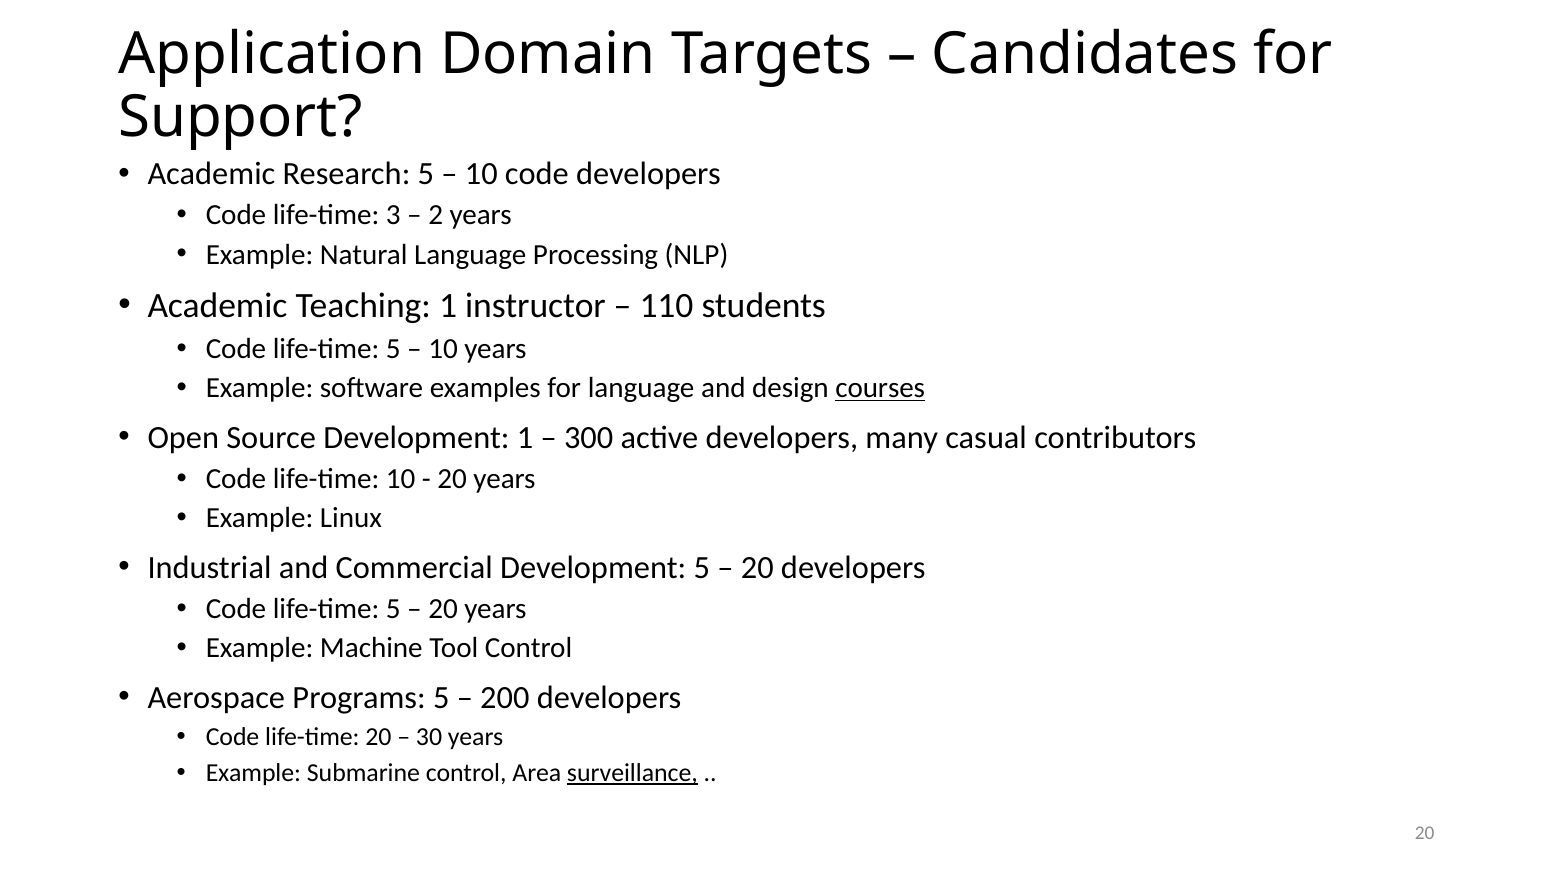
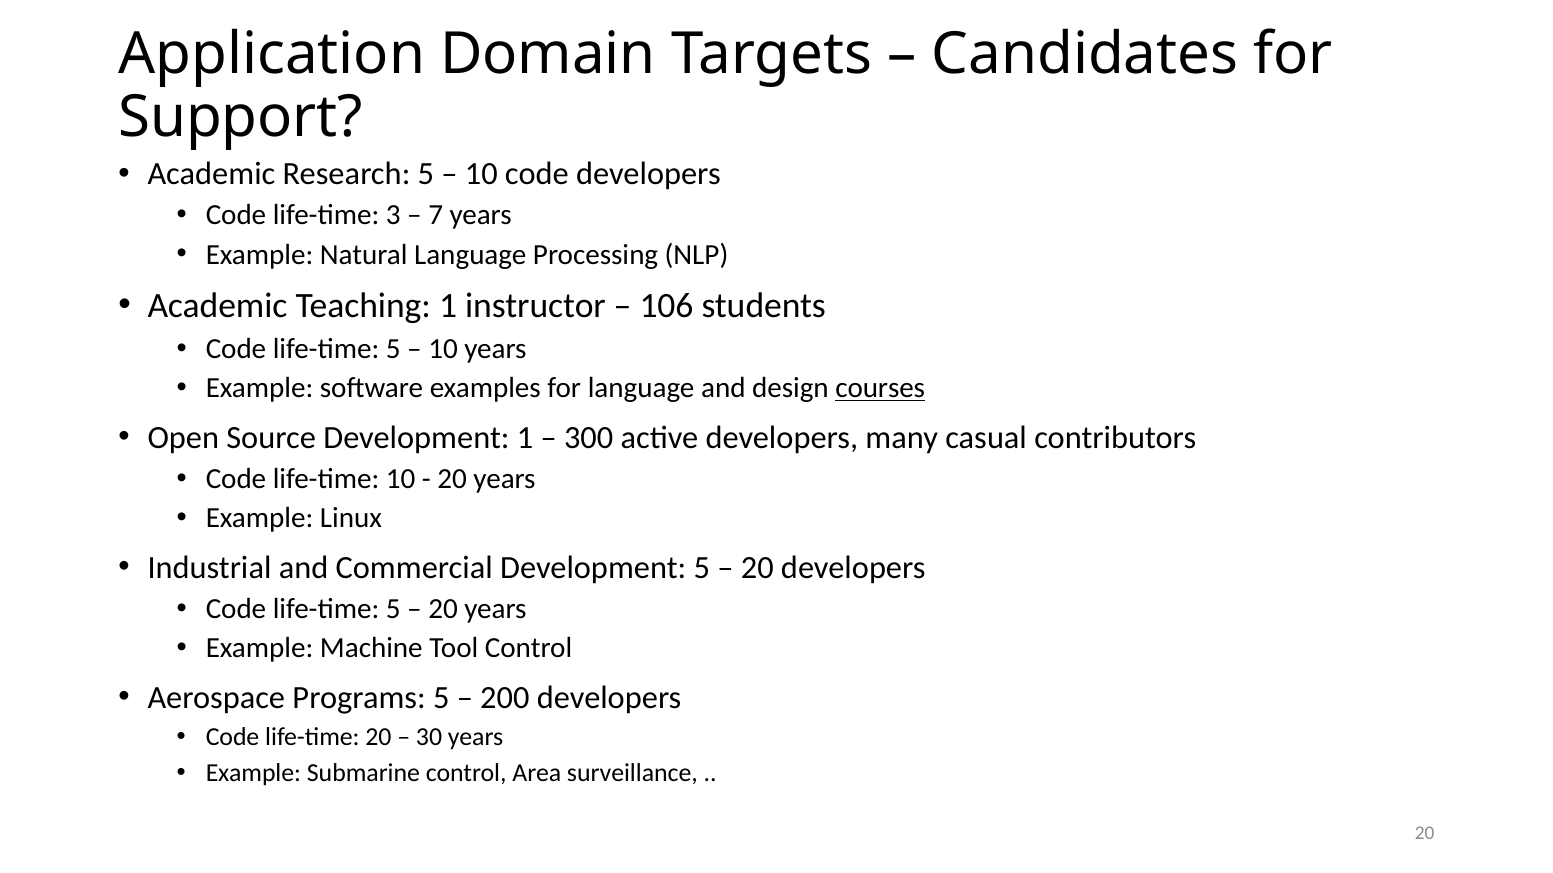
2: 2 -> 7
110: 110 -> 106
surveillance underline: present -> none
